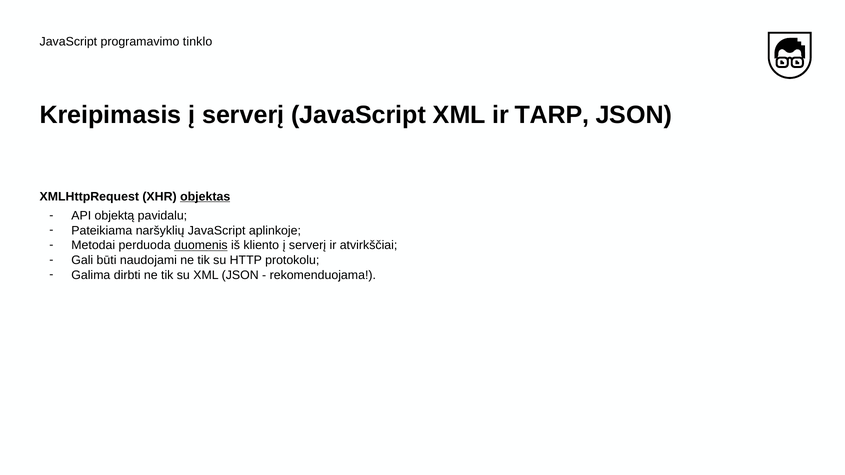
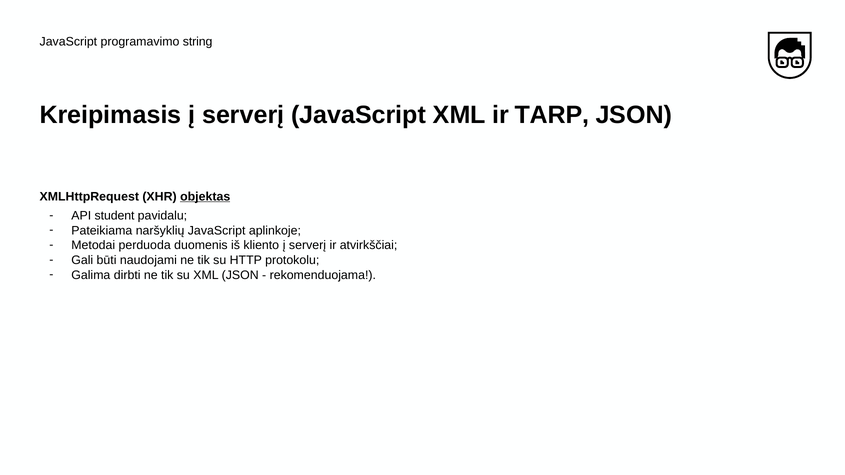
tinklo: tinklo -> string
objektą: objektą -> student
duomenis underline: present -> none
